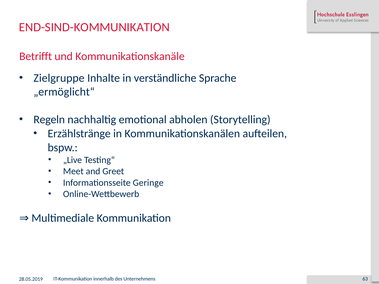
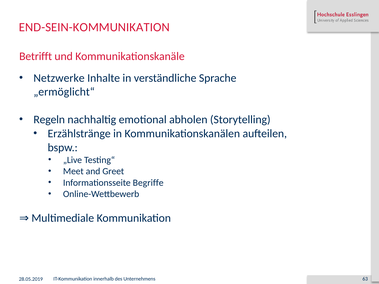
END-SIND-KOMMUNIKATION: END-SIND-KOMMUNIKATION -> END-SEIN-KOMMUNIKATION
Zielgruppe: Zielgruppe -> Netzwerke
Geringe: Geringe -> Begriffe
